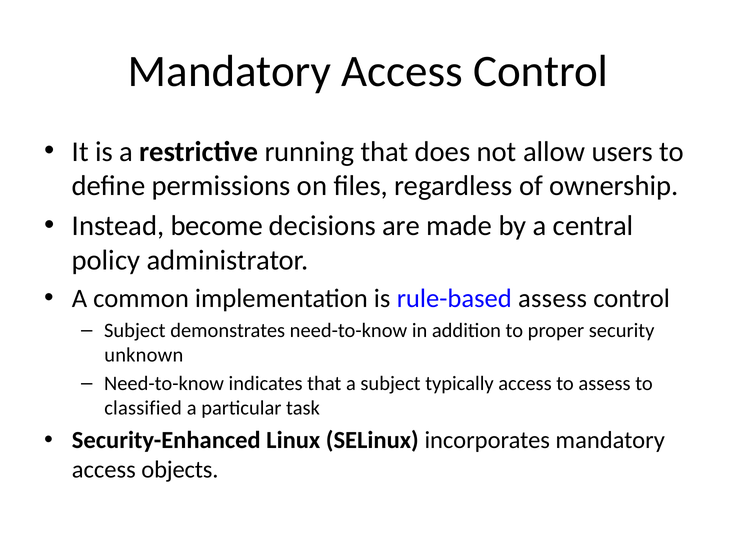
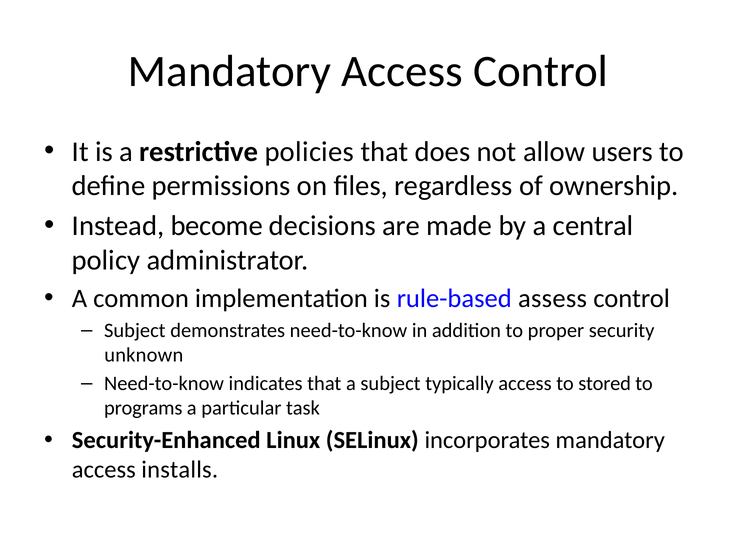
running: running -> policies
to assess: assess -> stored
classified: classified -> programs
objects: objects -> installs
